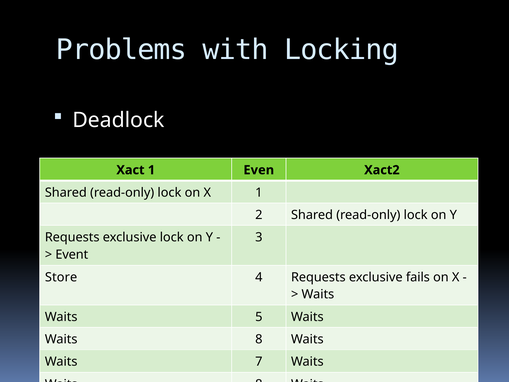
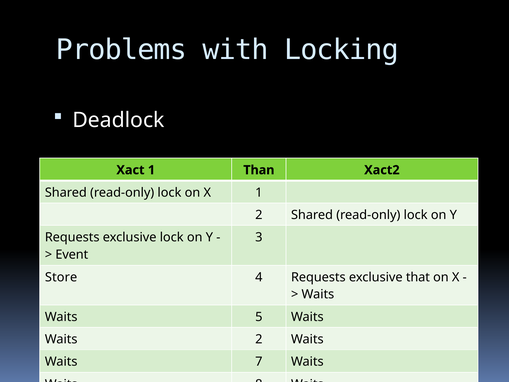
Even: Even -> Than
fails: fails -> that
Waits 8: 8 -> 2
